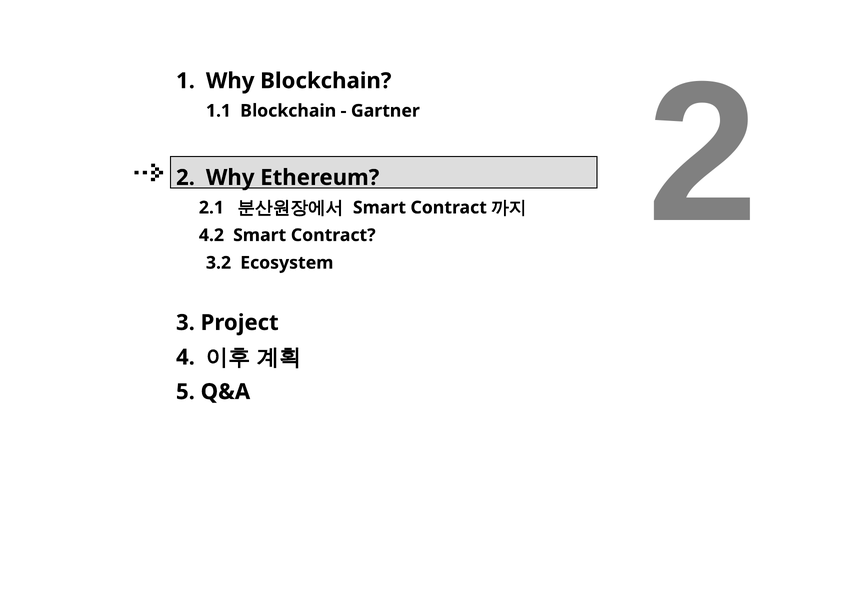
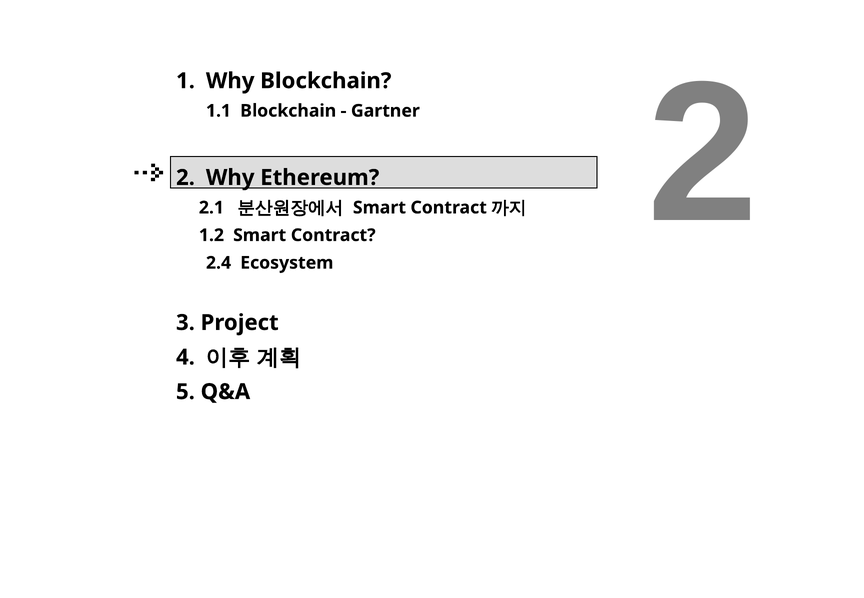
4.2: 4.2 -> 1.2
3.2: 3.2 -> 2.4
